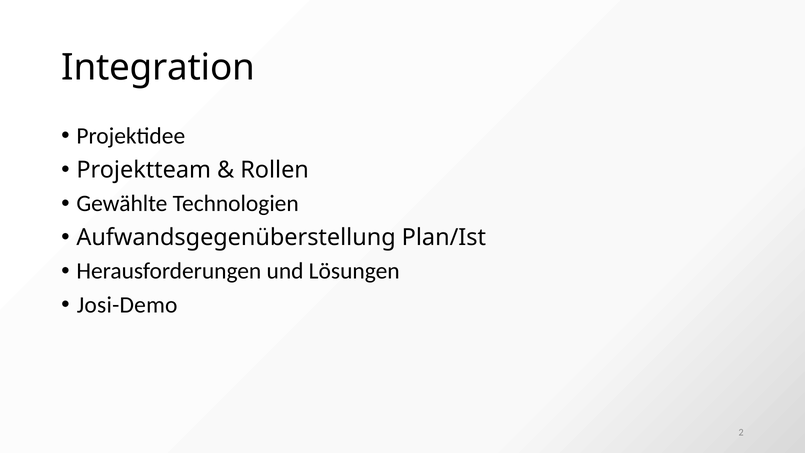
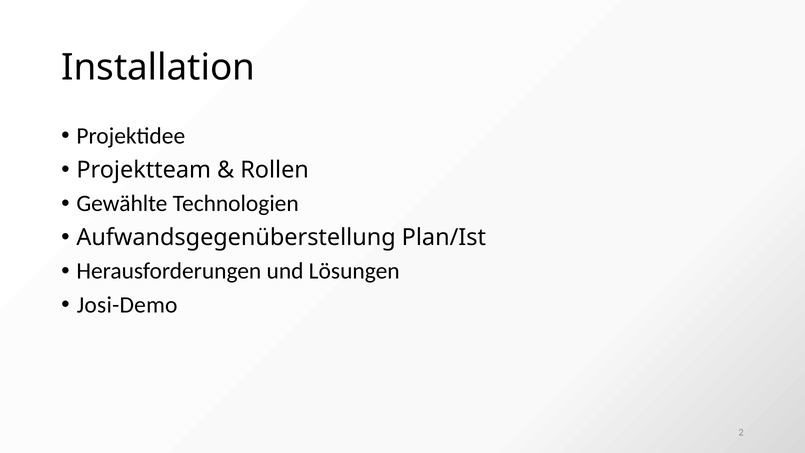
Integration: Integration -> Installation
